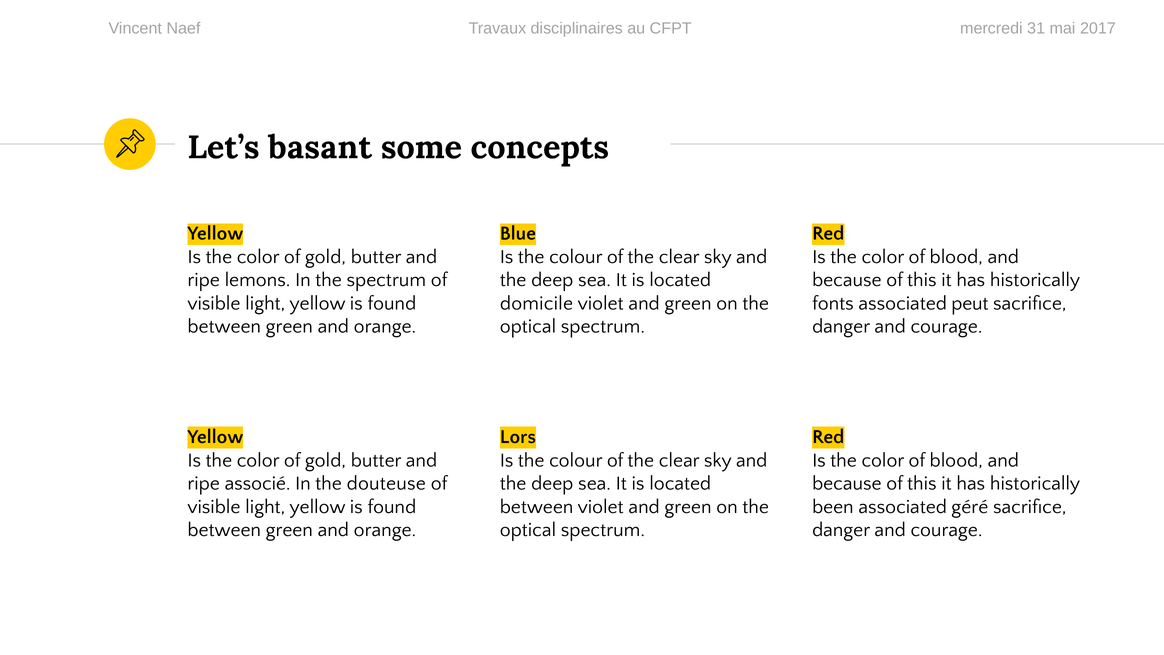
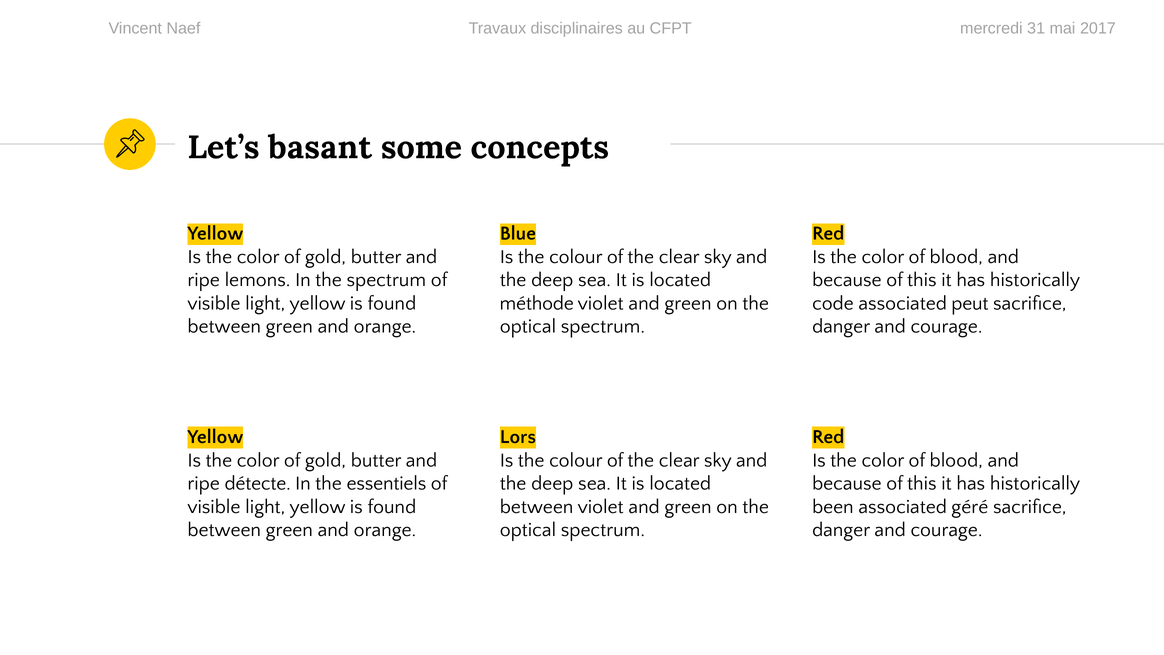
domicile: domicile -> méthode
fonts: fonts -> code
associé: associé -> détecte
douteuse: douteuse -> essentiels
